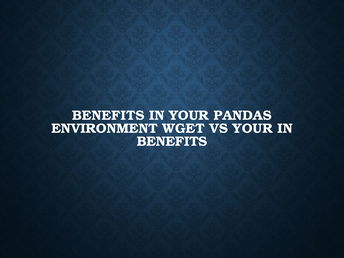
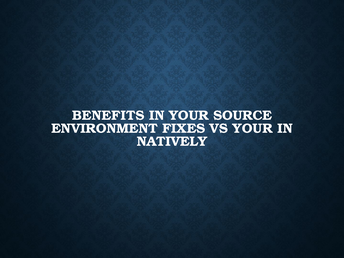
PANDAS: PANDAS -> SOURCE
WGET: WGET -> FIXES
BENEFITS at (172, 142): BENEFITS -> NATIVELY
